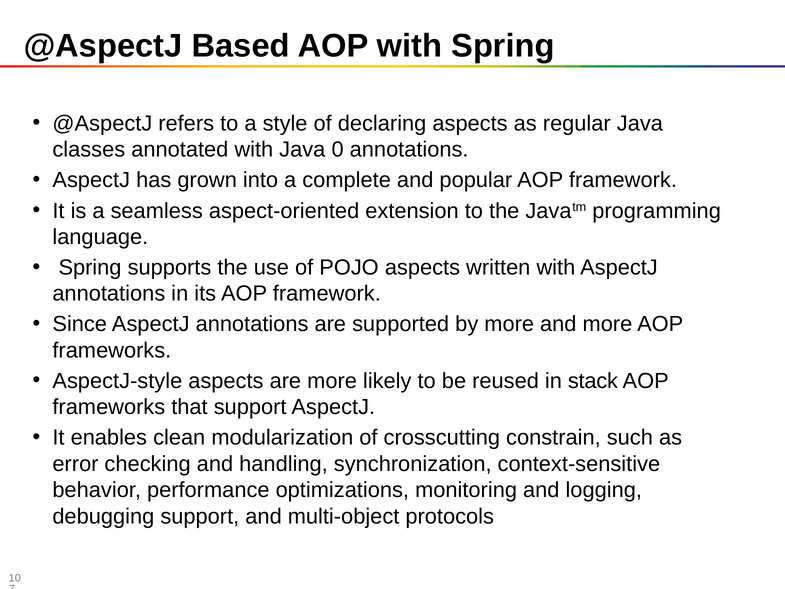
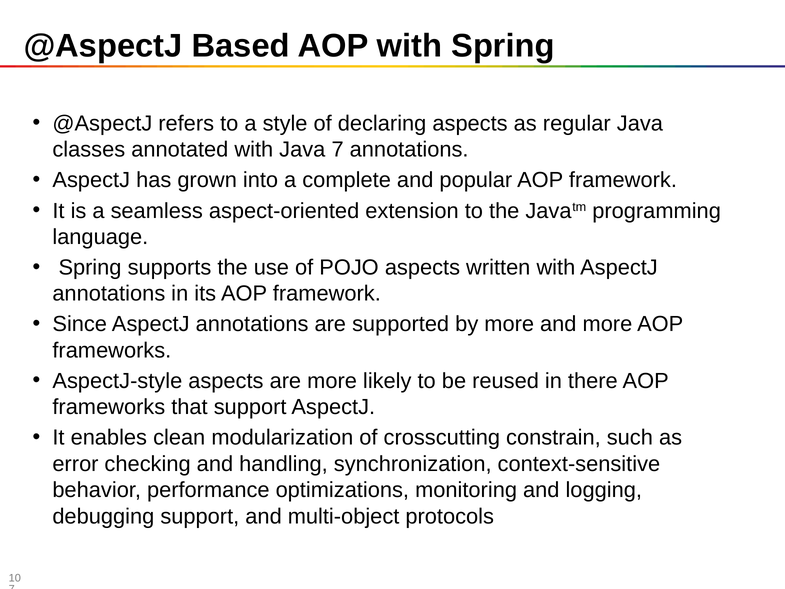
Java 0: 0 -> 7
stack: stack -> there
